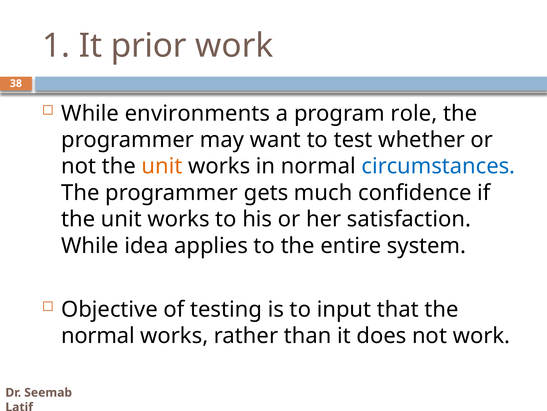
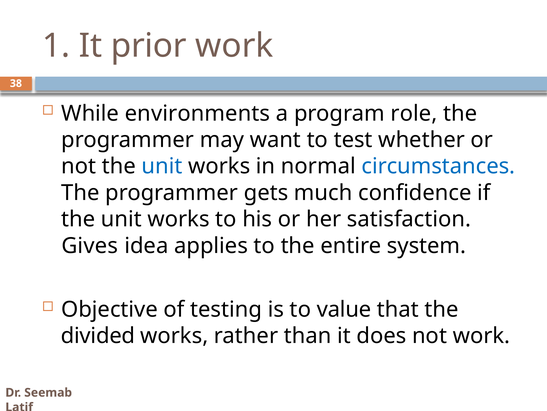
unit at (162, 166) colour: orange -> blue
While at (90, 245): While -> Gives
input: input -> value
normal at (98, 335): normal -> divided
